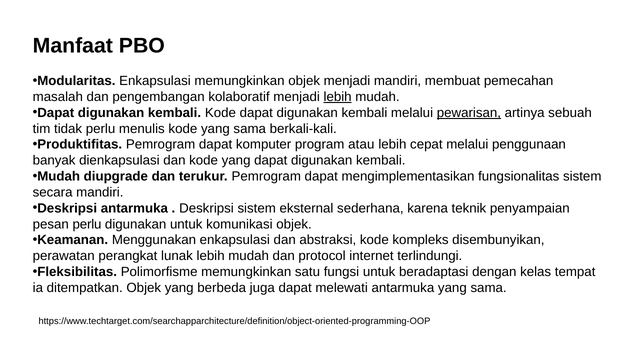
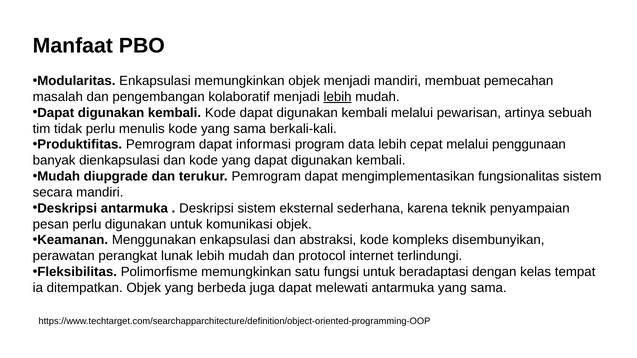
pewarisan underline: present -> none
komputer: komputer -> informasi
atau: atau -> data
